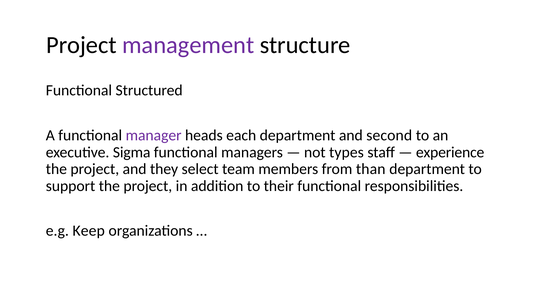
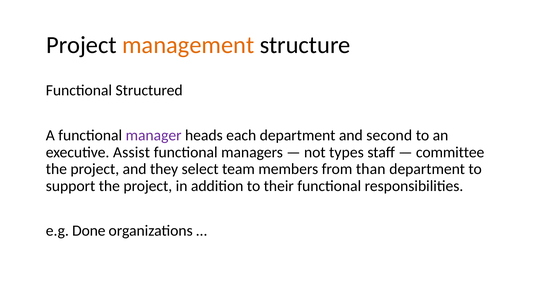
management colour: purple -> orange
Sigma: Sigma -> Assist
experience: experience -> committee
Keep: Keep -> Done
